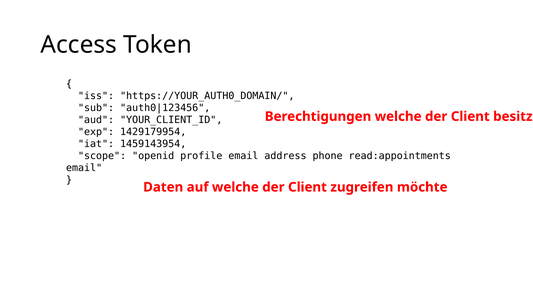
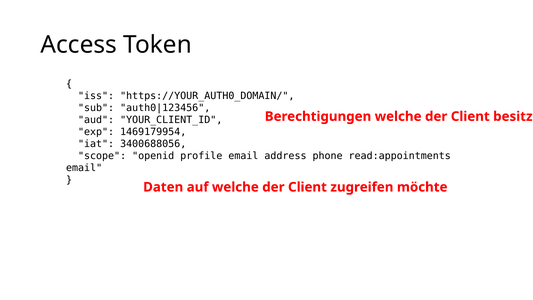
1429179954: 1429179954 -> 1469179954
1459143954: 1459143954 -> 3400688056
